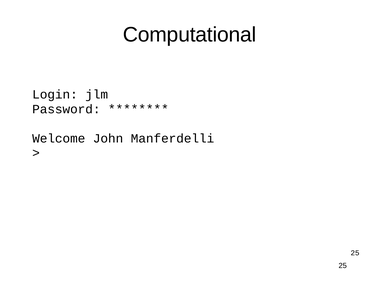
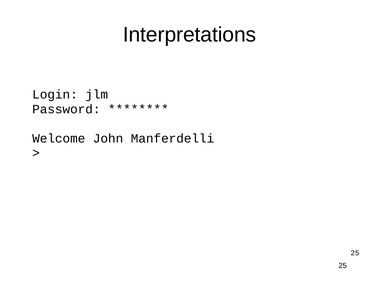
Computational: Computational -> Interpretations
